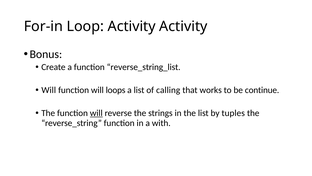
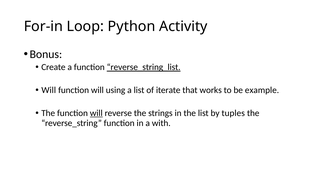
Loop Activity: Activity -> Python
reverse_string_list underline: none -> present
loops: loops -> using
calling: calling -> iterate
continue: continue -> example
